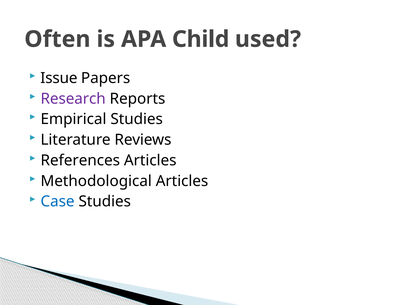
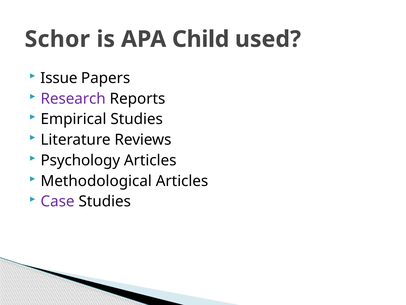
Often: Often -> Schor
References: References -> Psychology
Case colour: blue -> purple
